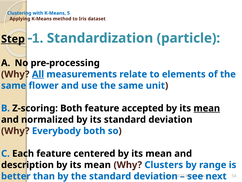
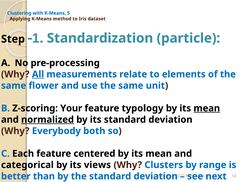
Step underline: present -> none
Z-scoring Both: Both -> Your
accepted: accepted -> typology
normalized underline: none -> present
description: description -> categorical
mean at (97, 164): mean -> views
